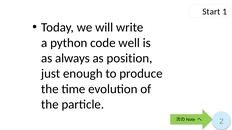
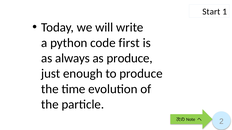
well: well -> first
as position: position -> produce
